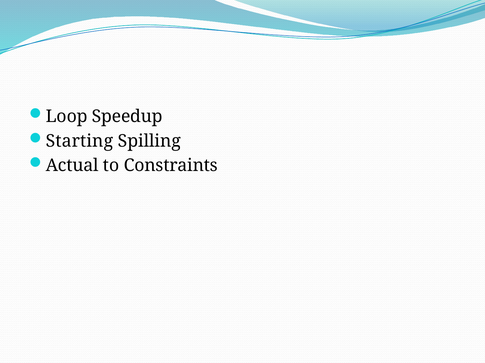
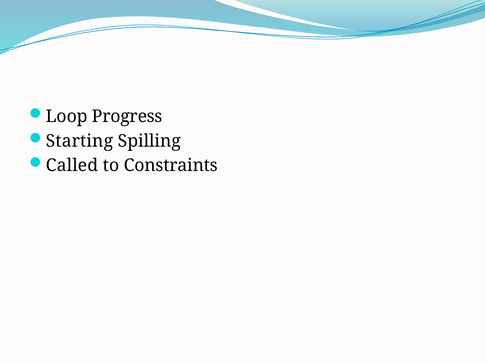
Speedup: Speedup -> Progress
Actual: Actual -> Called
